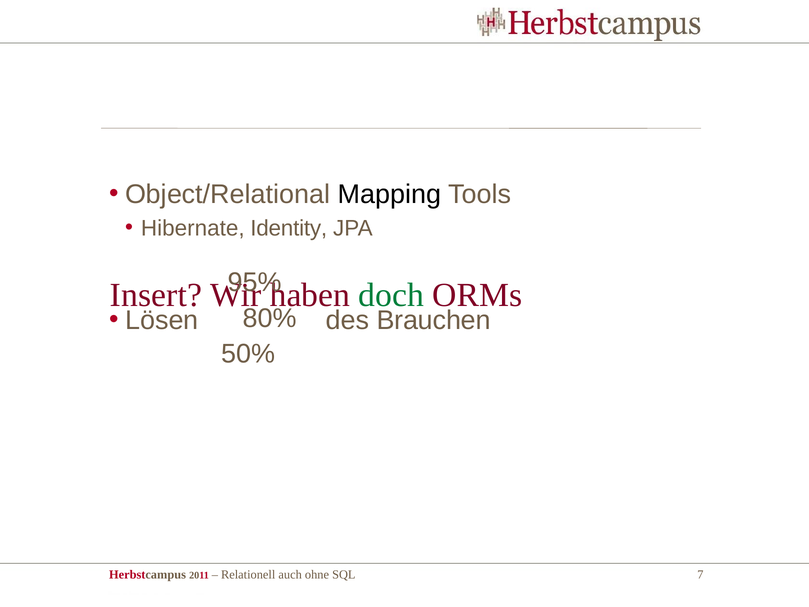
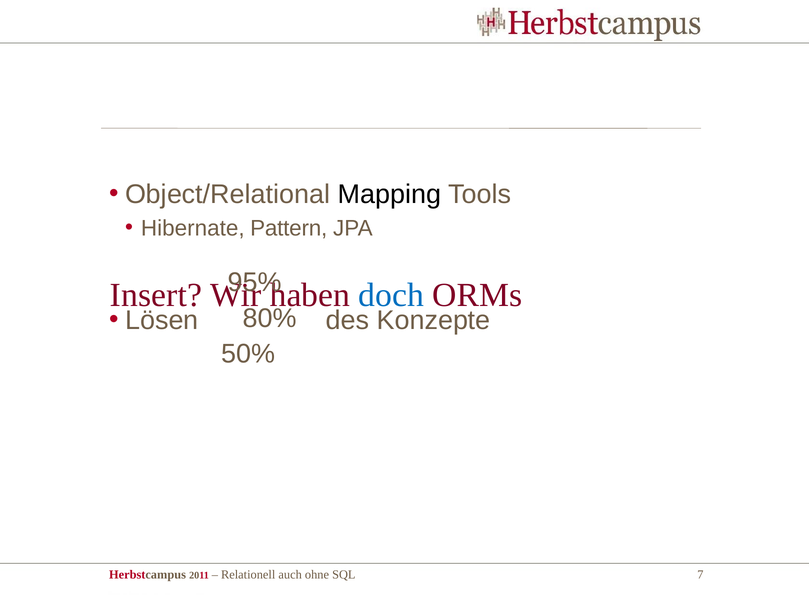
Identity: Identity -> Pattern
doch colour: green -> blue
Brauchen: Brauchen -> Konzepte
